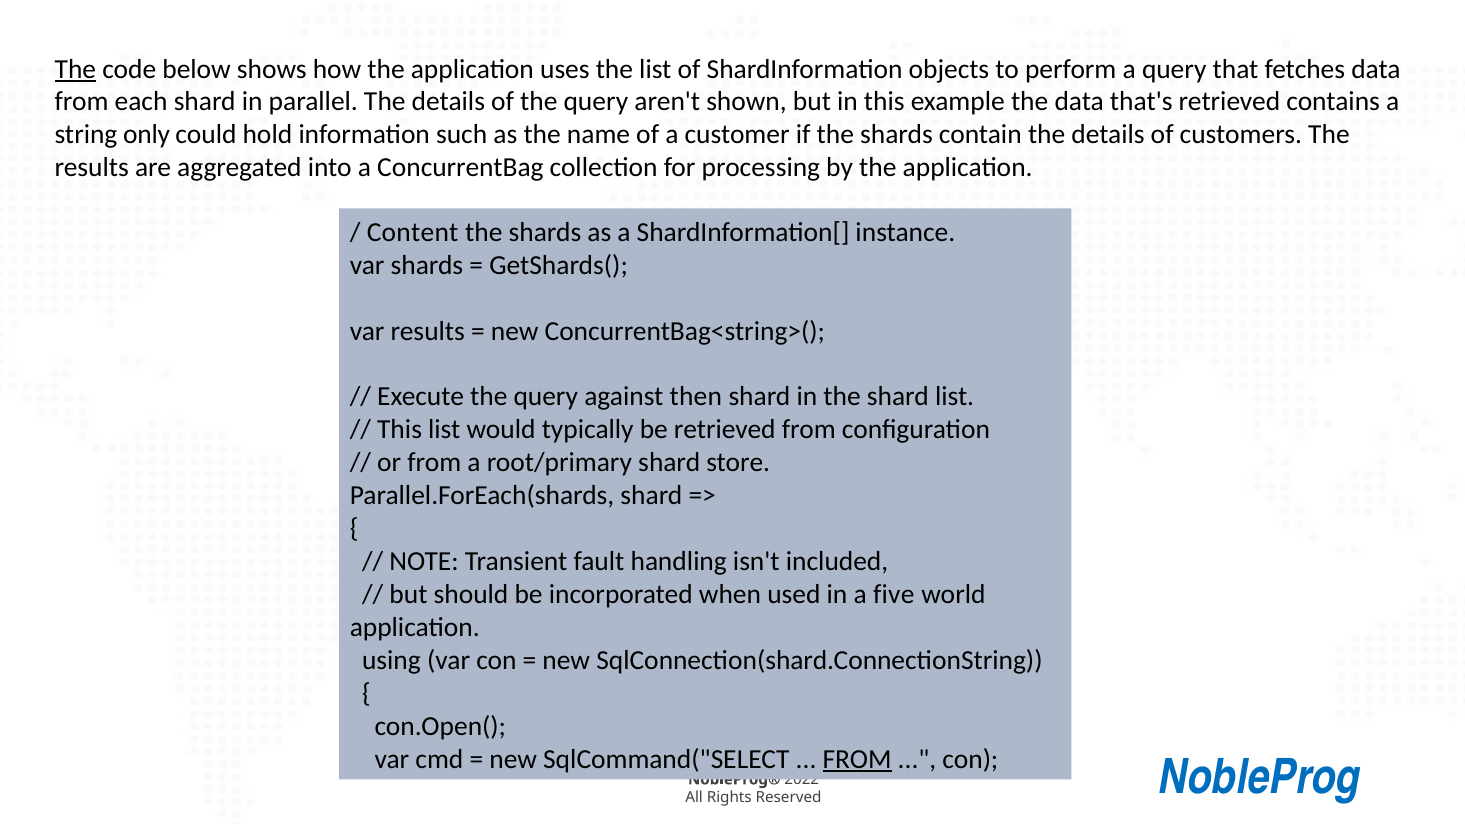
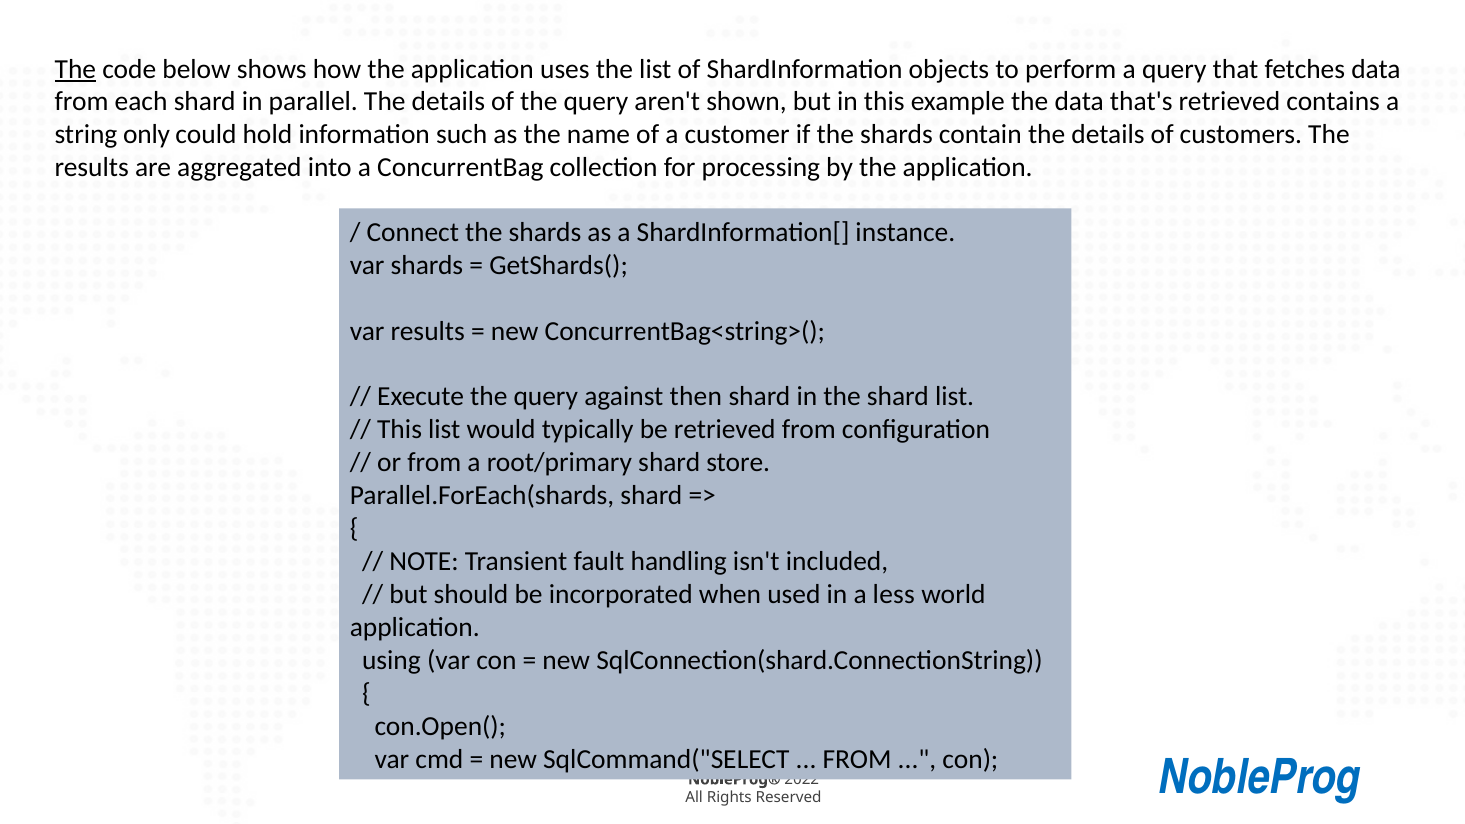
Content: Content -> Connect
five: five -> less
FROM at (857, 759) underline: present -> none
